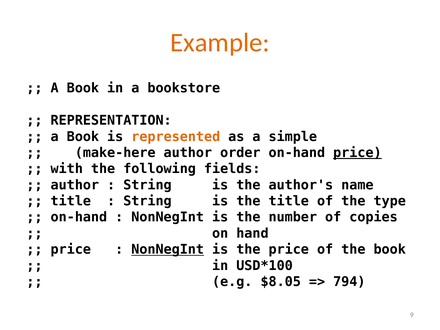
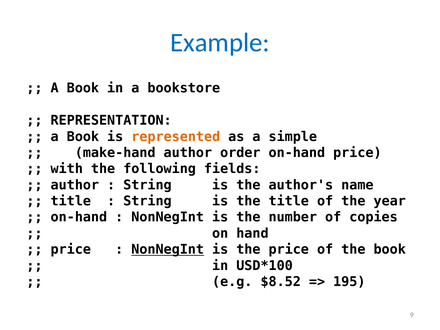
Example colour: orange -> blue
make-here: make-here -> make-hand
price at (357, 153) underline: present -> none
type: type -> year
$8.05: $8.05 -> $8.52
794: 794 -> 195
